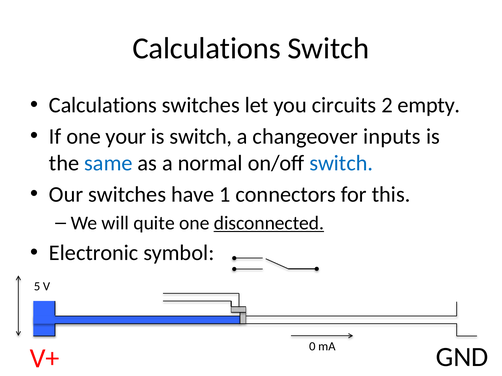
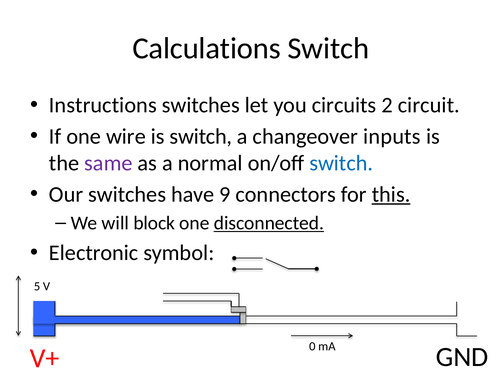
Calculations at (103, 105): Calculations -> Instructions
empty: empty -> circuit
your: your -> wire
same colour: blue -> purple
1: 1 -> 9
this underline: none -> present
quite: quite -> block
